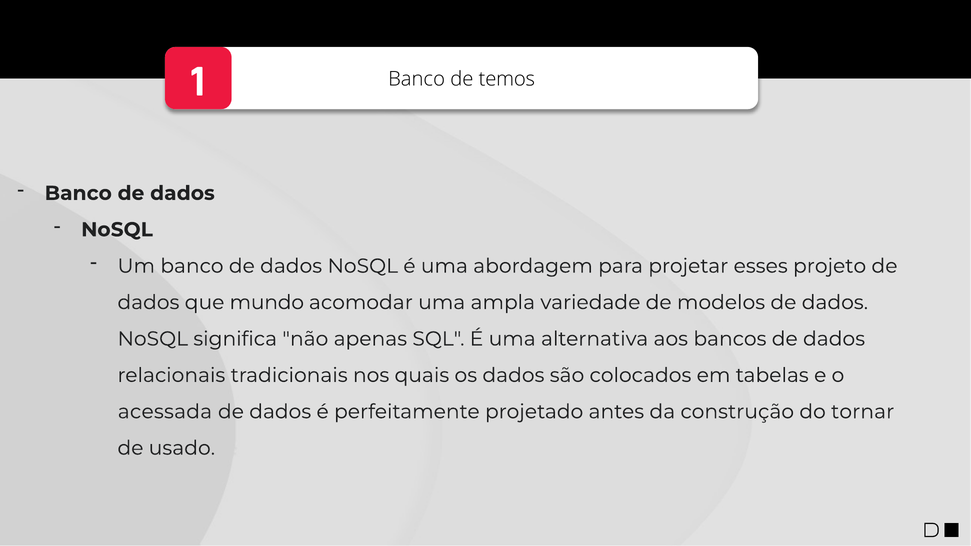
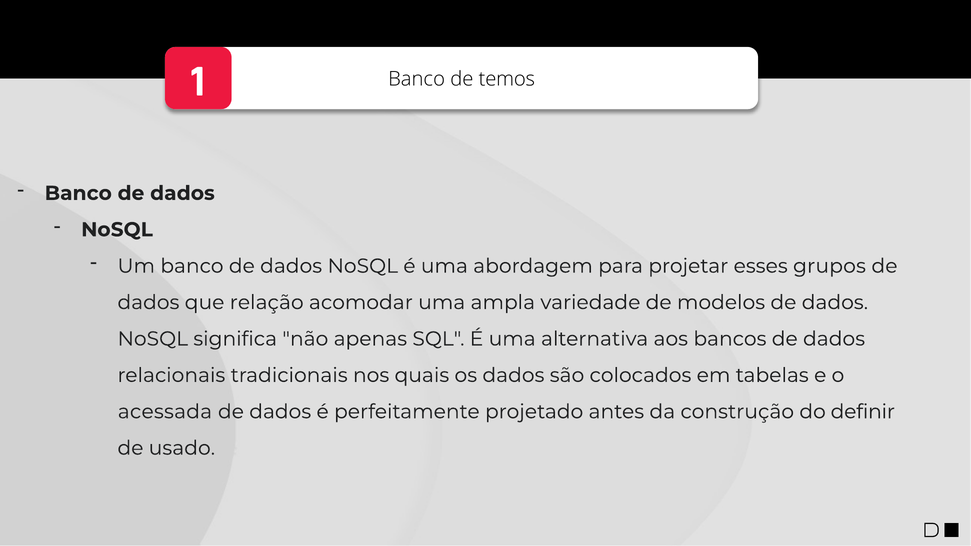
projeto: projeto -> grupos
mundo: mundo -> relação
tornar: tornar -> definir
